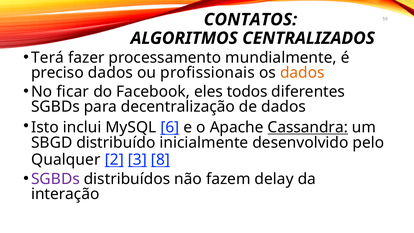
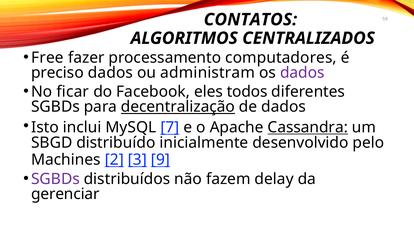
Terá: Terá -> Free
mundialmente: mundialmente -> computadores
profissionais: profissionais -> administram
dados at (302, 73) colour: orange -> purple
decentralização underline: none -> present
6: 6 -> 7
Qualquer: Qualquer -> Machines
8: 8 -> 9
interação: interação -> gerenciar
